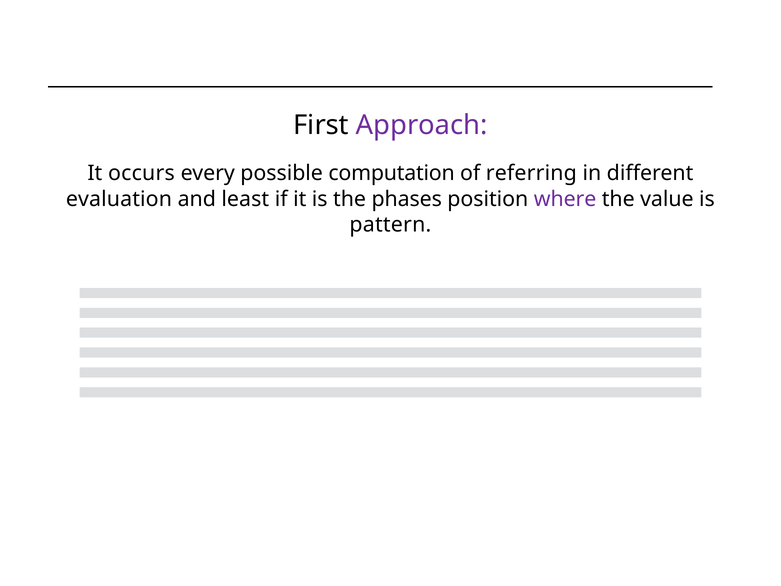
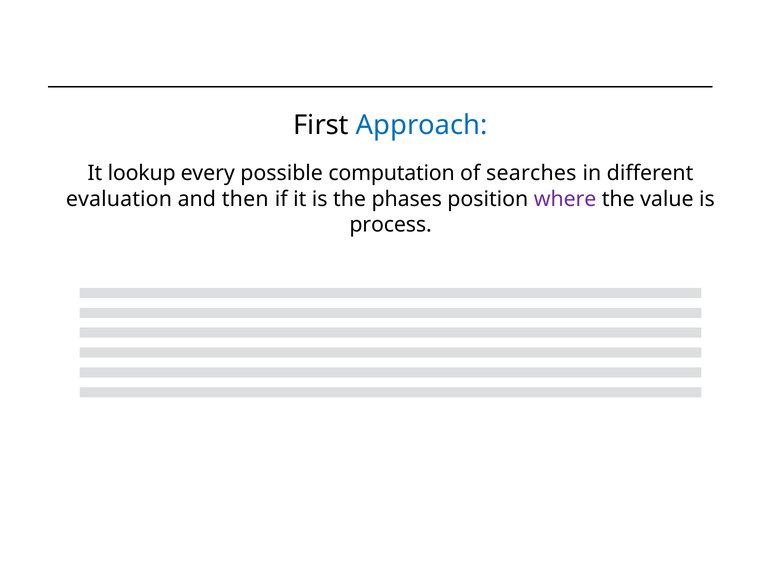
Approach colour: purple -> blue
occurs: occurs -> lookup
referring: referring -> searches
least: least -> then
pattern: pattern -> process
